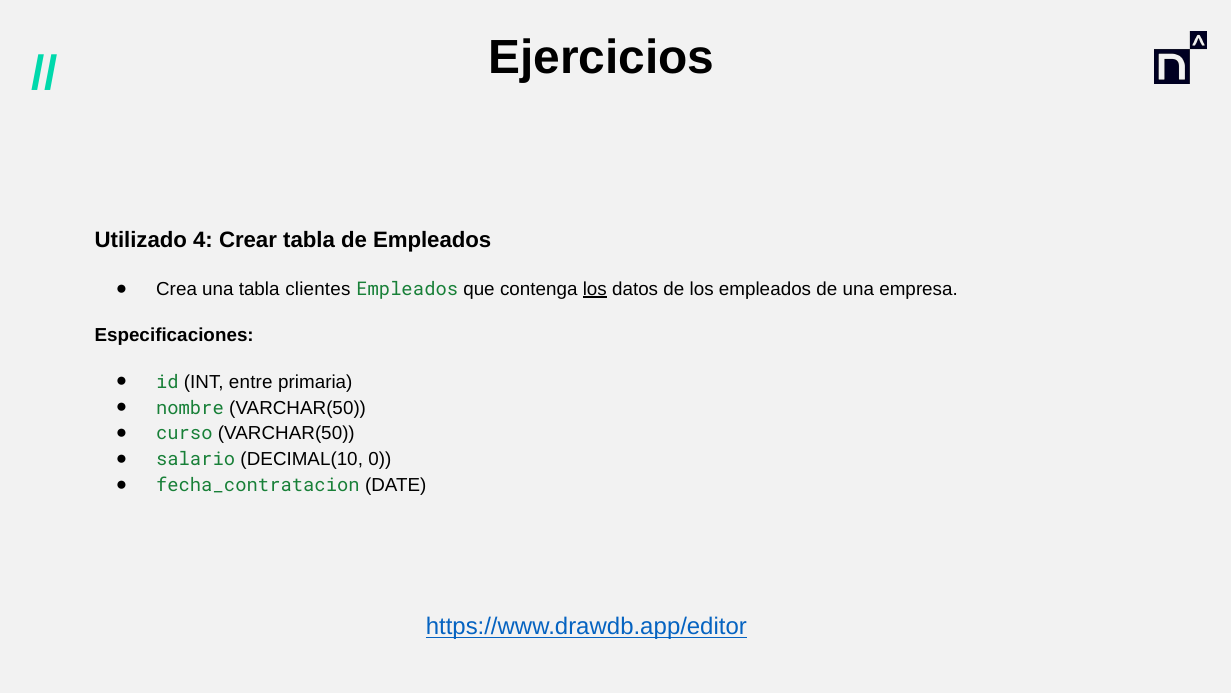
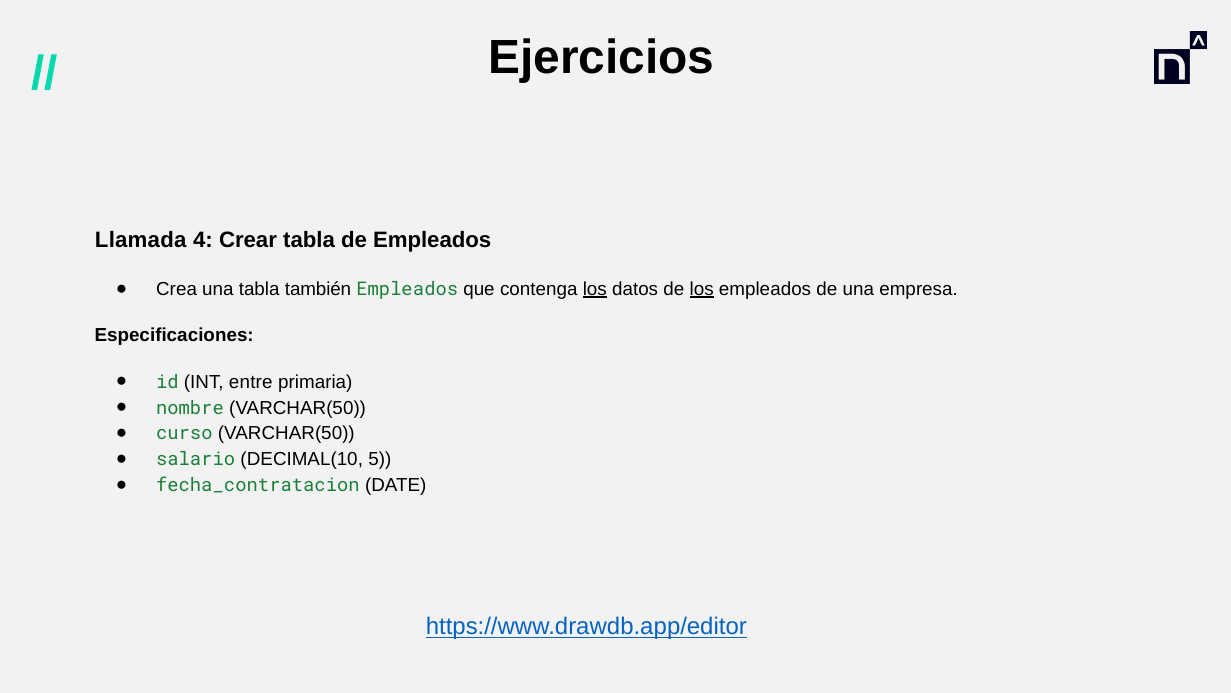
Utilizado: Utilizado -> Llamada
clientes: clientes -> también
los at (702, 289) underline: none -> present
0: 0 -> 5
